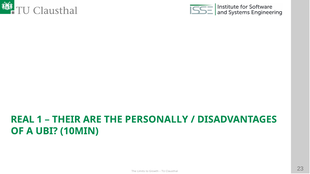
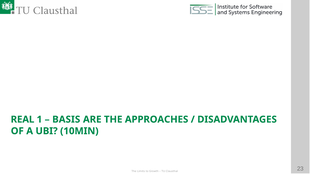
THEIR: THEIR -> BASIS
PERSONALLY: PERSONALLY -> APPROACHES
